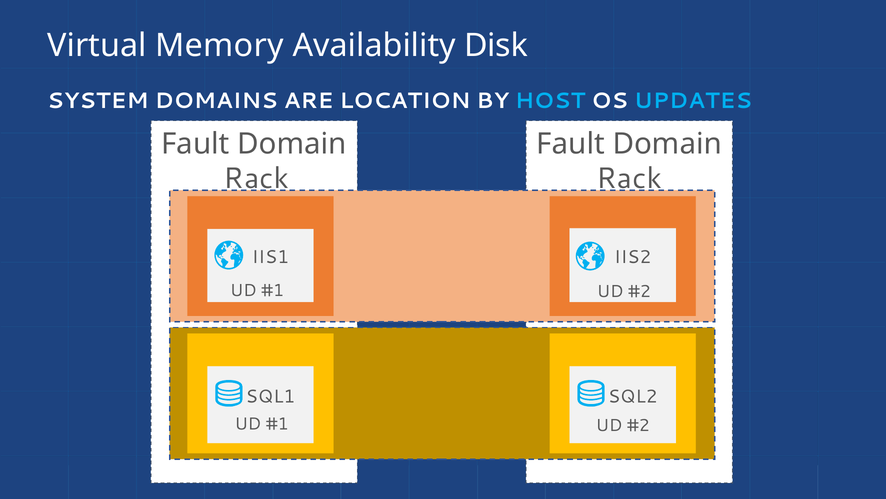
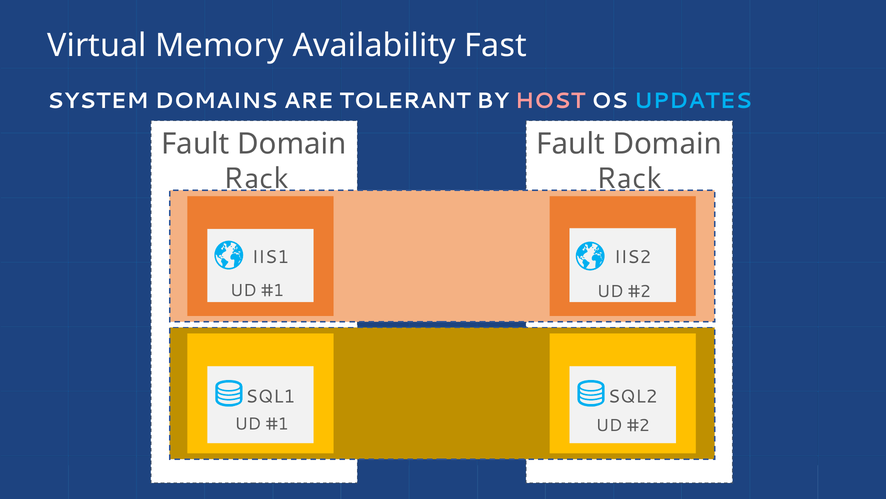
Disk: Disk -> Fast
LOCATION: LOCATION -> TOLERANT
HOST colour: light blue -> pink
